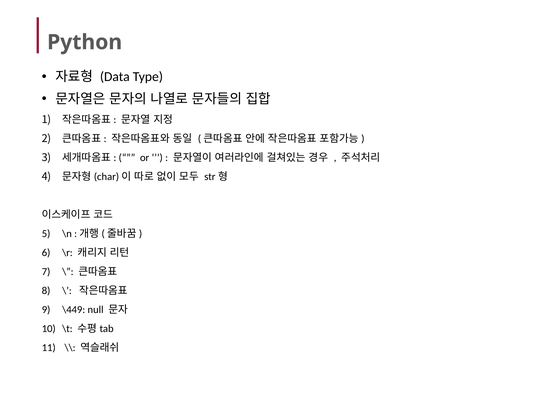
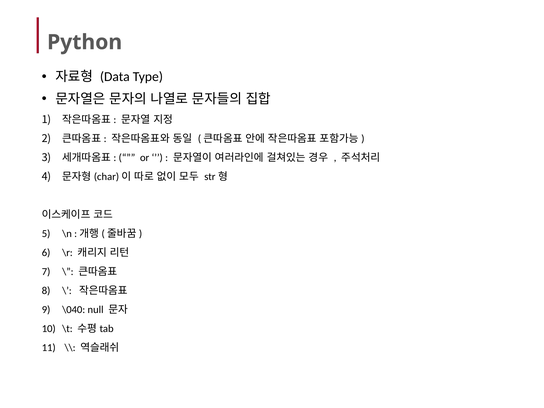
\449: \449 -> \040
